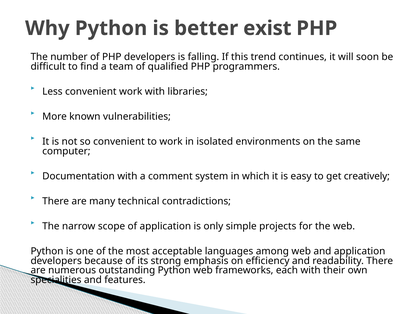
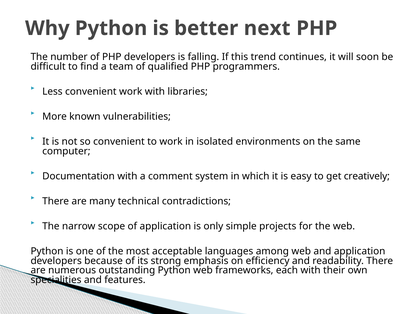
exist: exist -> next
